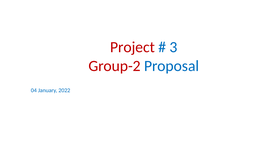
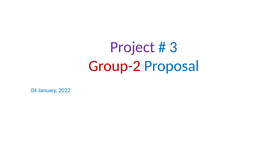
Project colour: red -> purple
